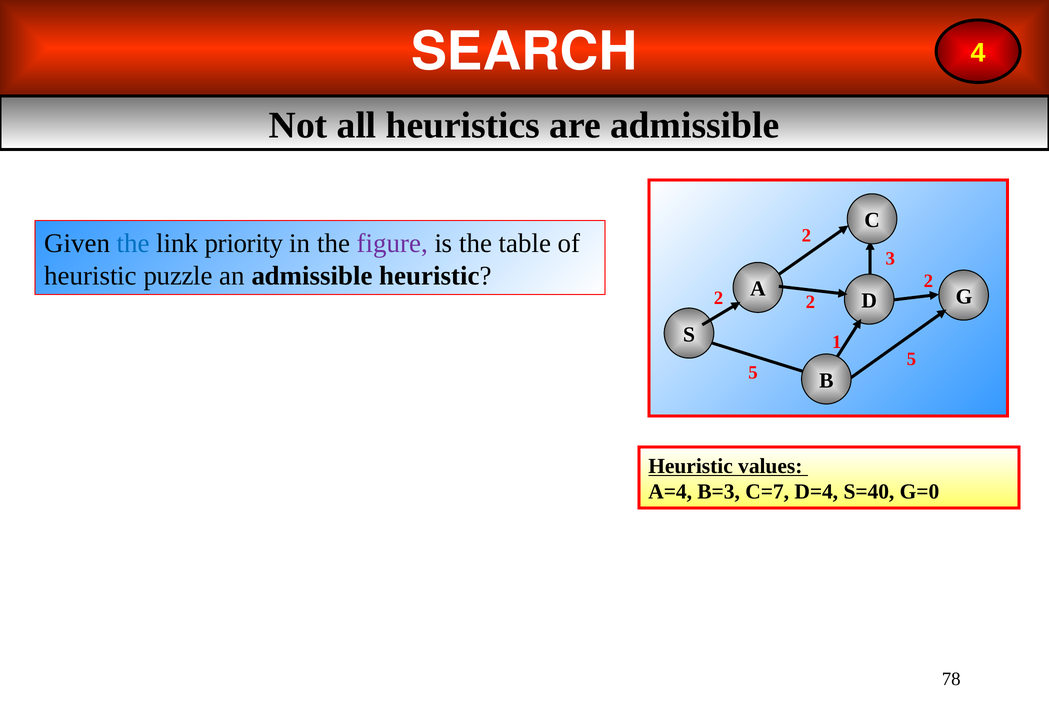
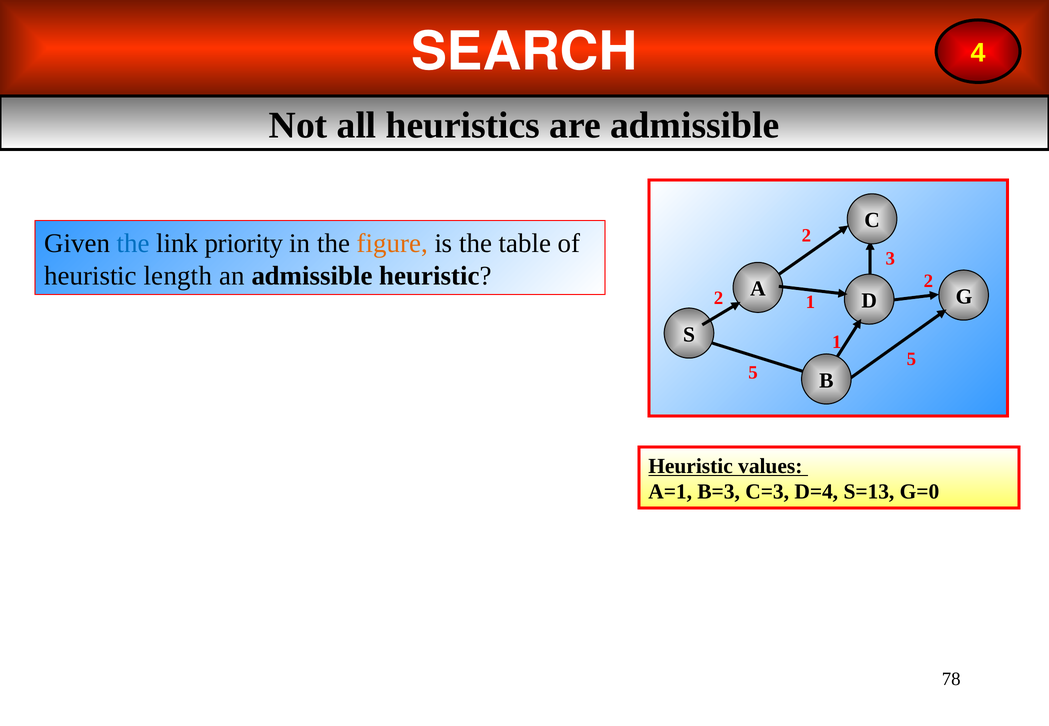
figure colour: purple -> orange
puzzle: puzzle -> length
2 at (810, 302): 2 -> 1
A=4: A=4 -> A=1
C=7: C=7 -> C=3
S=40: S=40 -> S=13
